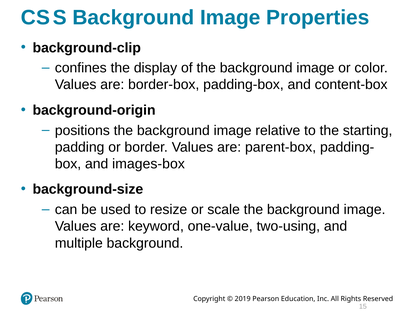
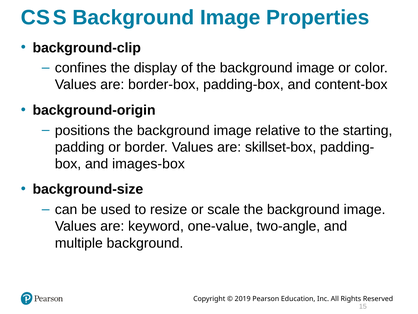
parent-box: parent-box -> skillset-box
two-using: two-using -> two-angle
